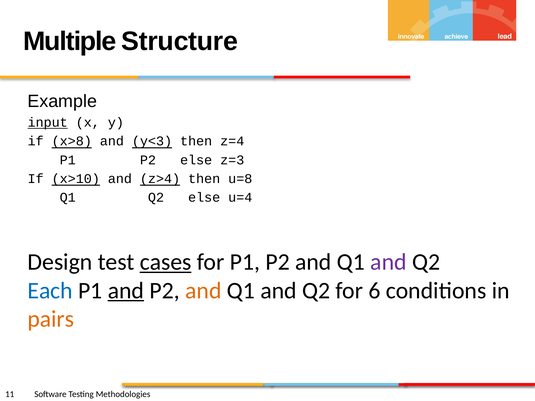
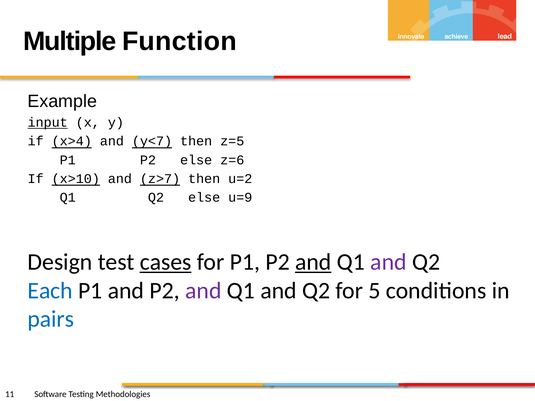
Structure: Structure -> Function
x>8: x>8 -> x>4
y<3: y<3 -> y<7
z=4: z=4 -> z=5
z=3: z=3 -> z=6
z>4: z>4 -> z>7
u=8: u=8 -> u=2
u=4: u=4 -> u=9
and at (313, 262) underline: none -> present
and at (126, 291) underline: present -> none
and at (203, 291) colour: orange -> purple
6: 6 -> 5
pairs colour: orange -> blue
